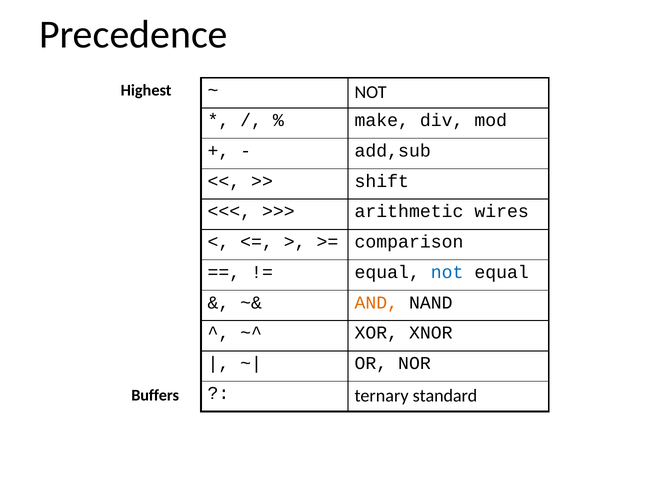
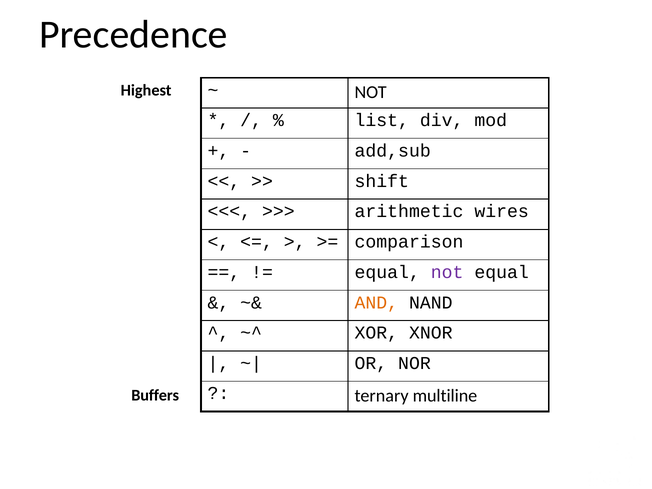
make: make -> list
not at (447, 272) colour: blue -> purple
standard: standard -> multiline
